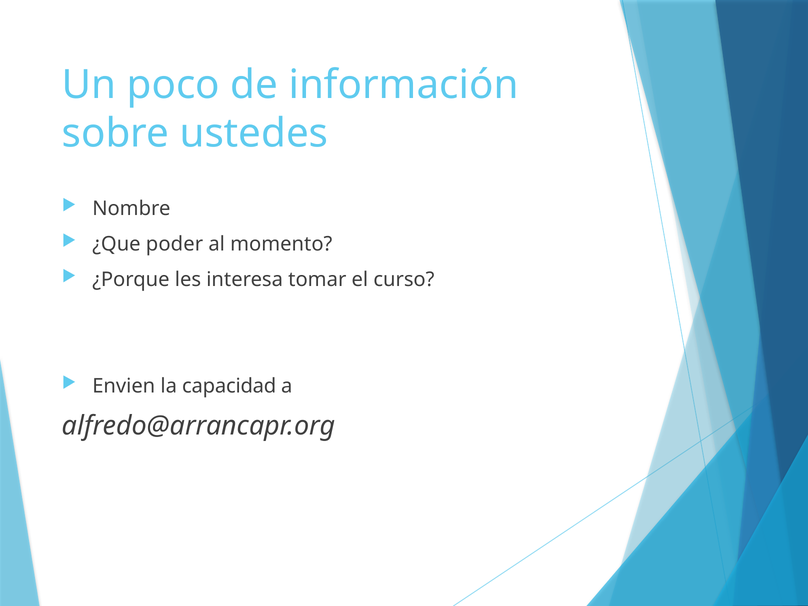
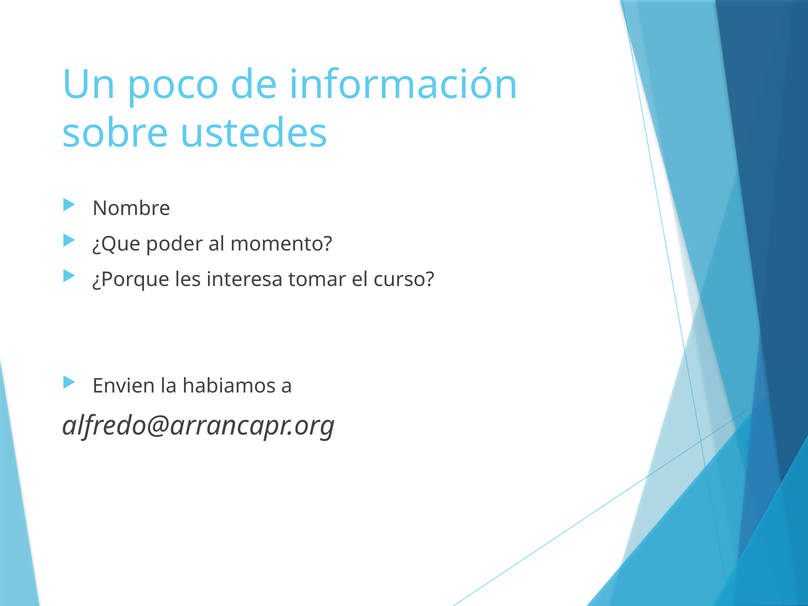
capacidad: capacidad -> habiamos
